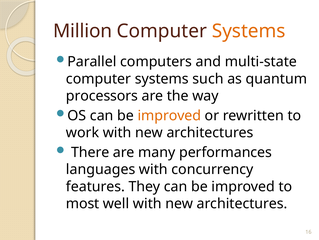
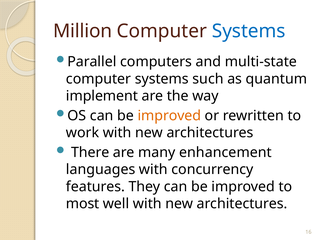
Systems at (249, 31) colour: orange -> blue
processors: processors -> implement
performances: performances -> enhancement
